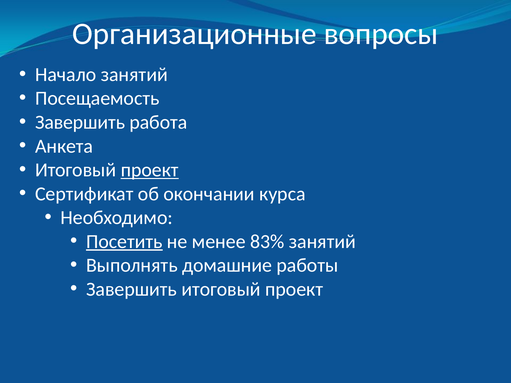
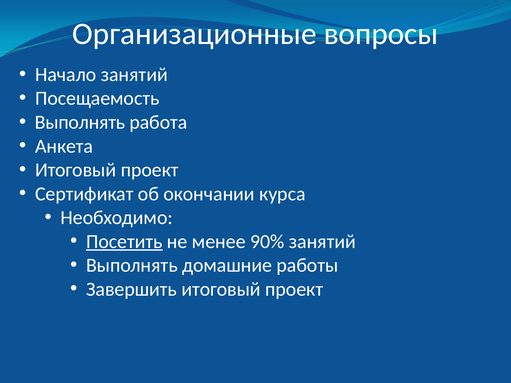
Завершить at (80, 122): Завершить -> Выполнять
проект at (150, 170) underline: present -> none
83%: 83% -> 90%
